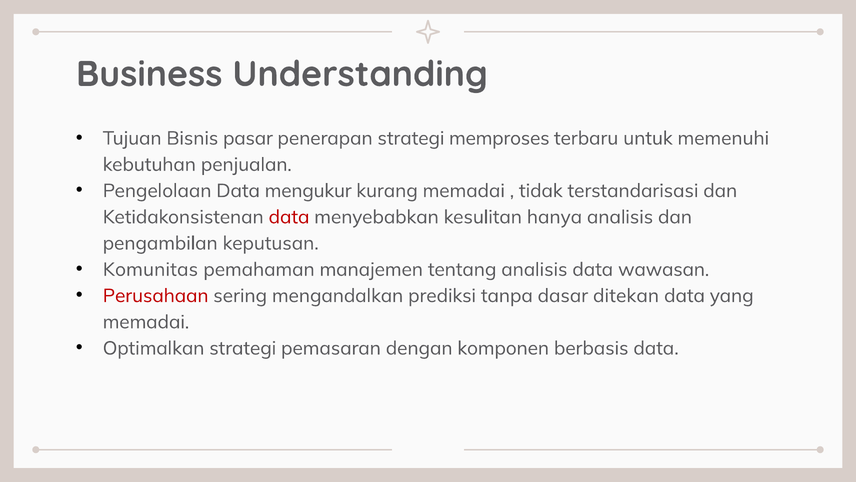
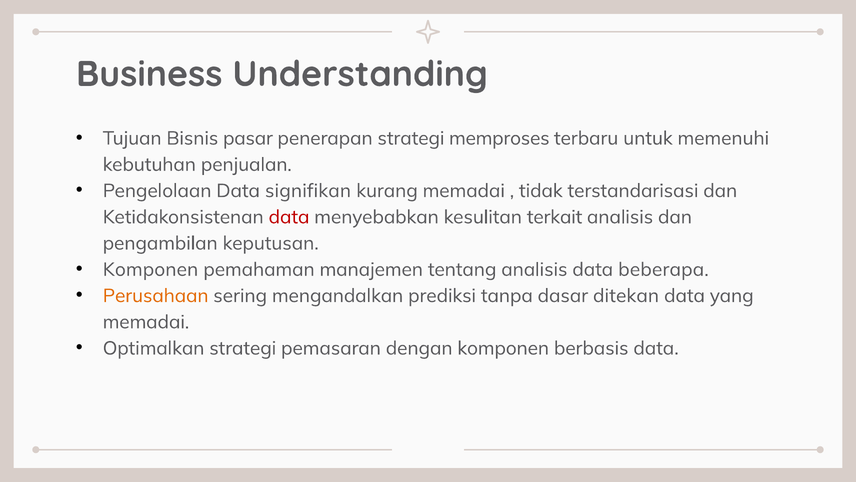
mengukur: mengukur -> signifikan
hanya: hanya -> terkait
Komunitas at (150, 269): Komunitas -> Komponen
wawasan: wawasan -> beberapa
Perusahaan colour: red -> orange
